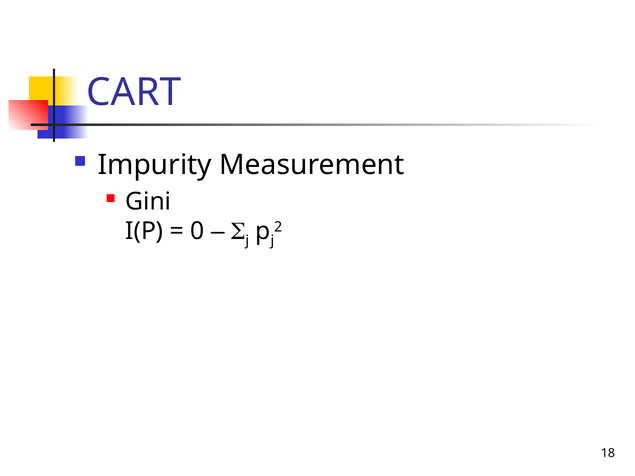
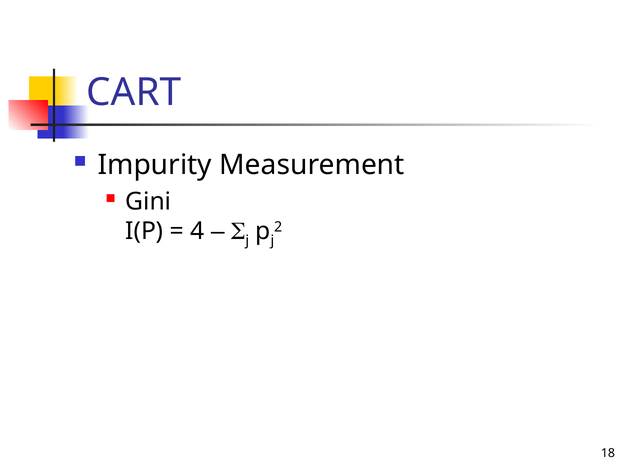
0: 0 -> 4
